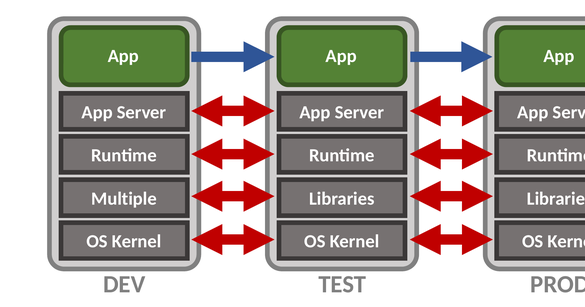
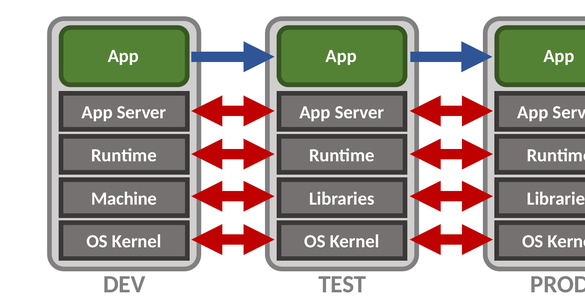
Multiple: Multiple -> Machine
